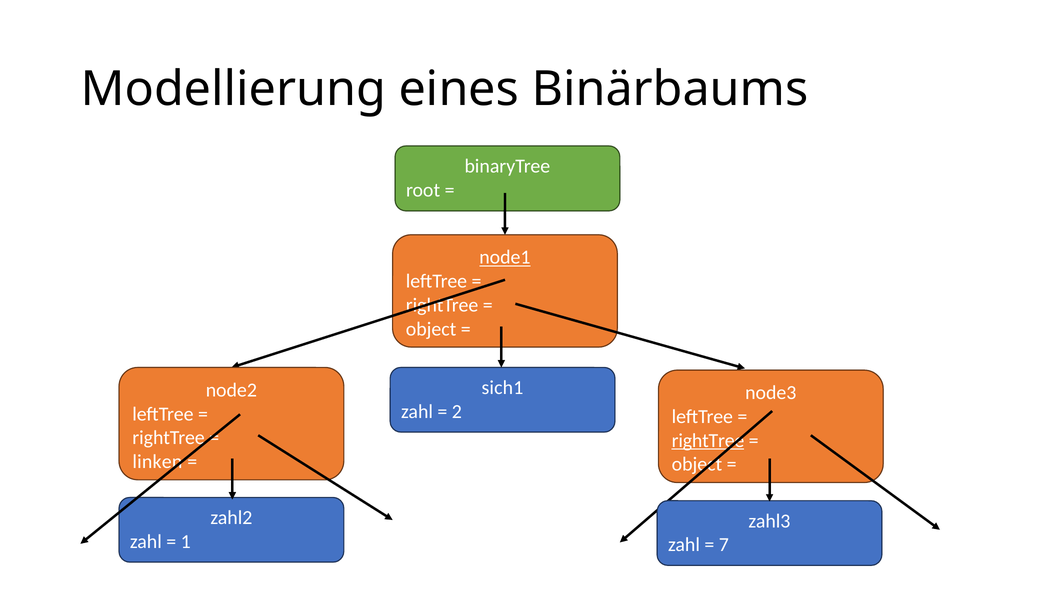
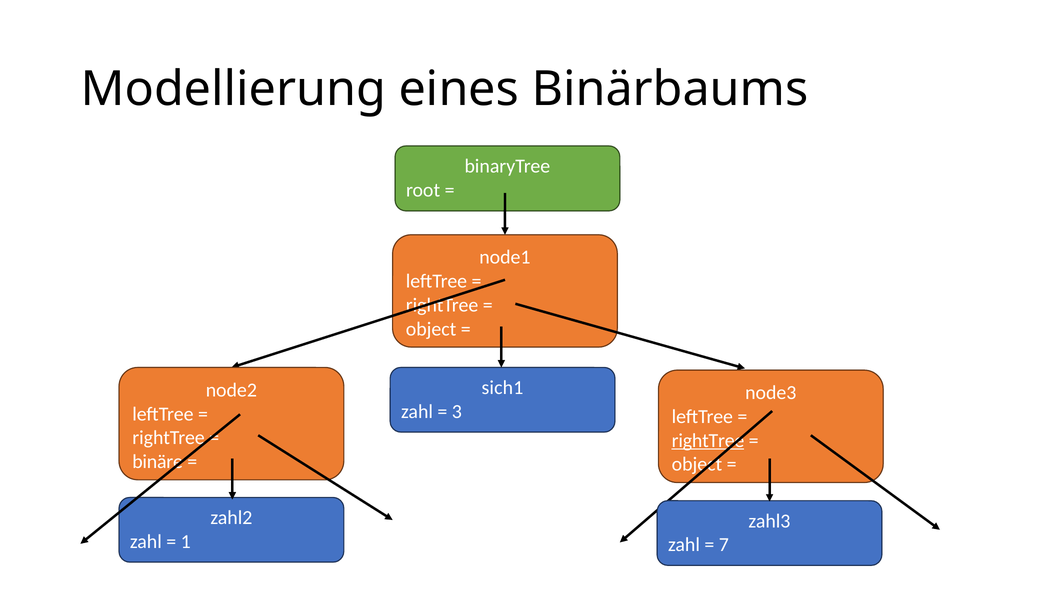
node1 underline: present -> none
2: 2 -> 3
linken: linken -> binäre
